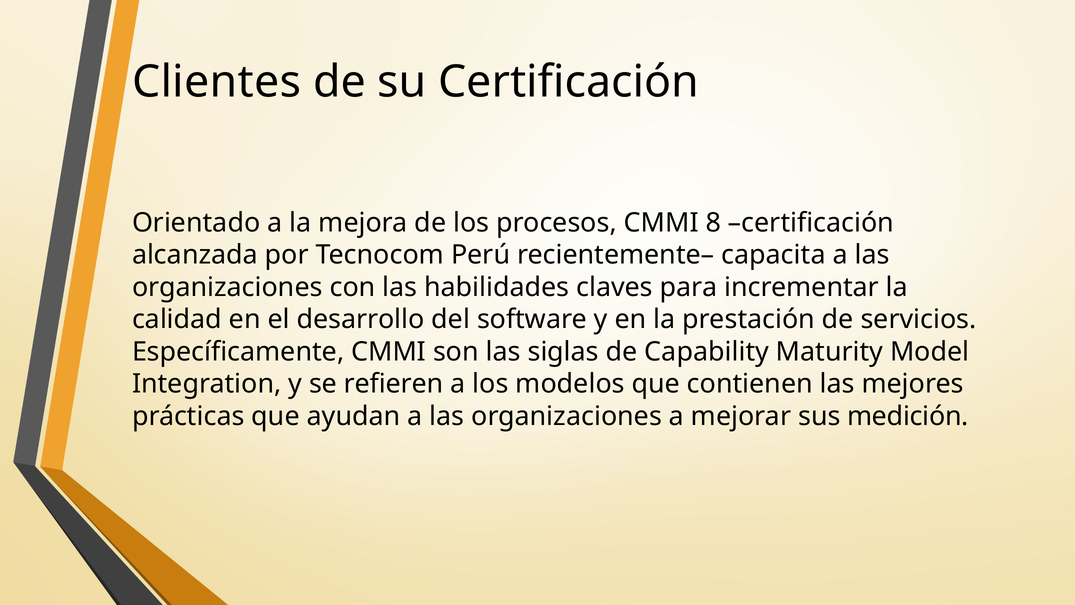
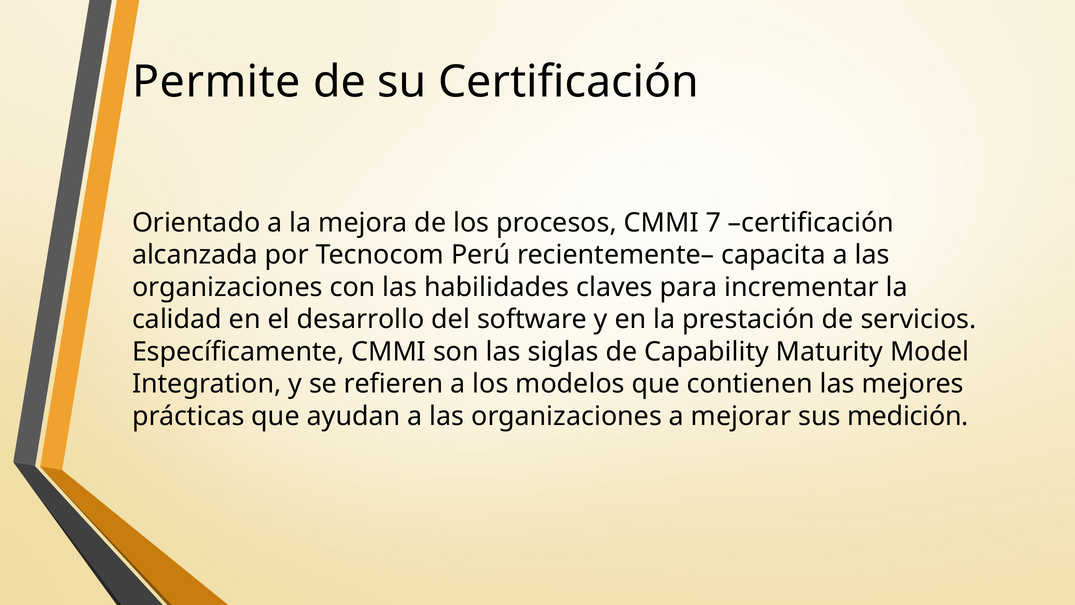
Clientes: Clientes -> Permite
8: 8 -> 7
